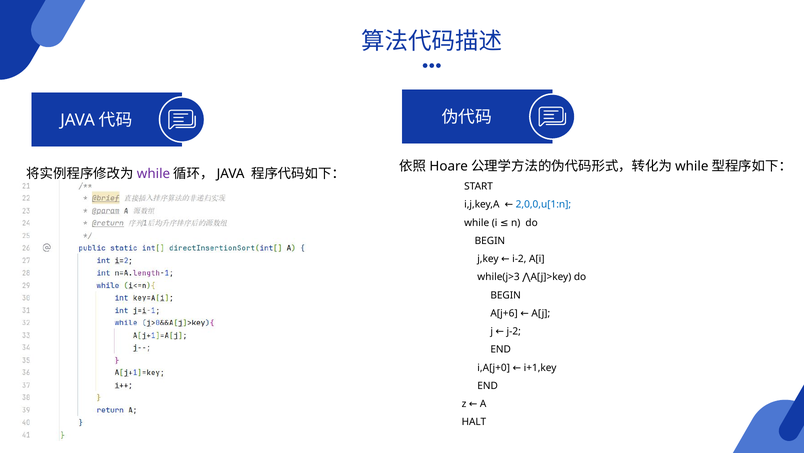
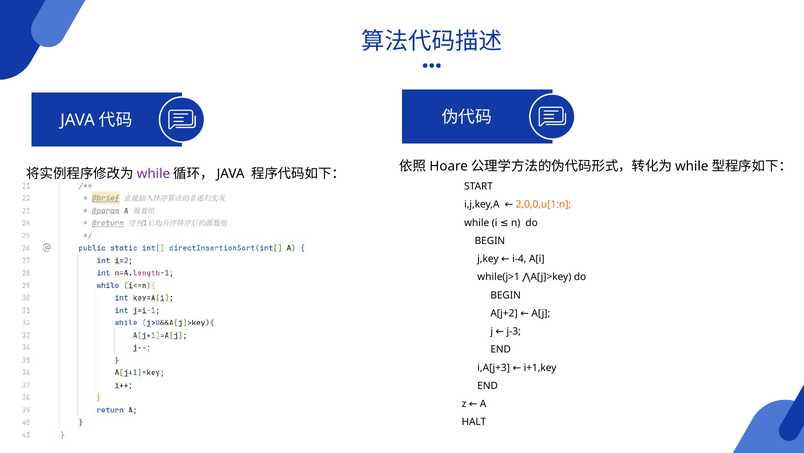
2,0,0,u[1:n colour: blue -> orange
i-2: i-2 -> i-4
while(j>3: while(j>3 -> while(j>1
A[j+6: A[j+6 -> A[j+2
j-2: j-2 -> j-3
i,A[j+0: i,A[j+0 -> i,A[j+3
